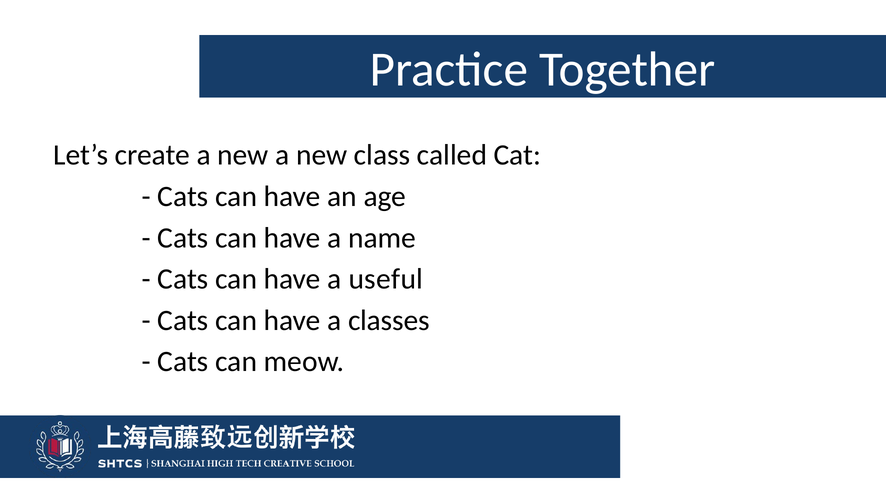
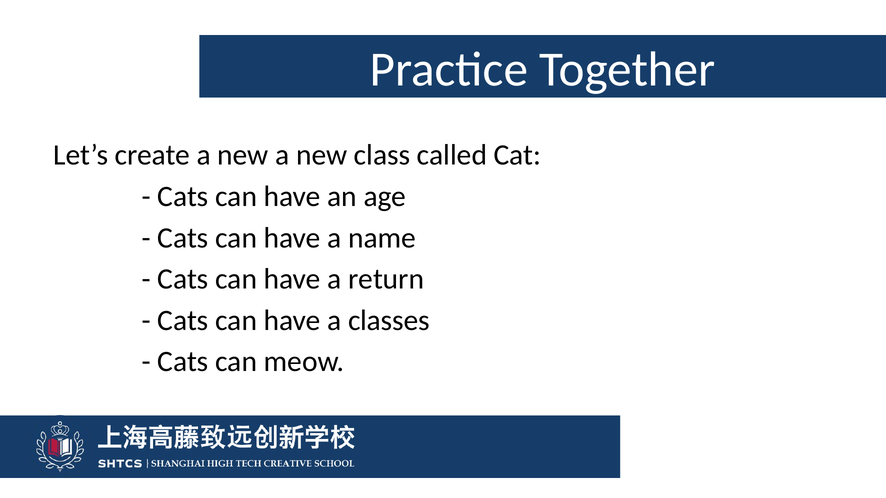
useful: useful -> return
